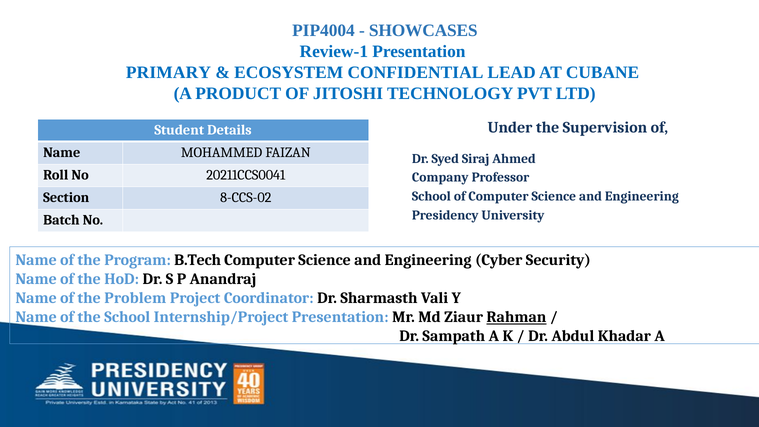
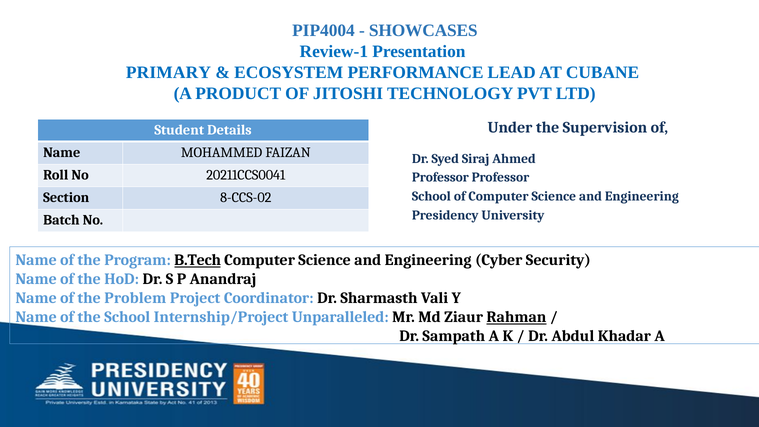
CONFIDENTIAL: CONFIDENTIAL -> PERFORMANCE
Company at (440, 177): Company -> Professor
B.Tech underline: none -> present
Internship/Project Presentation: Presentation -> Unparalleled
